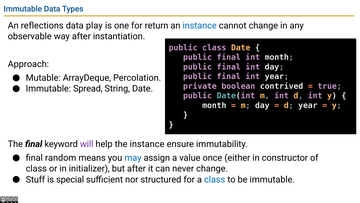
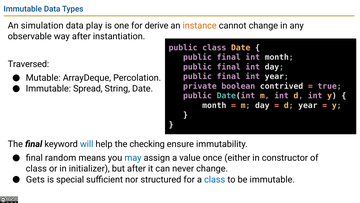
reflections: reflections -> simulation
return: return -> derive
instance at (200, 25) colour: blue -> orange
Approach: Approach -> Traversed
will colour: purple -> blue
the instance: instance -> checking
Stuff: Stuff -> Gets
